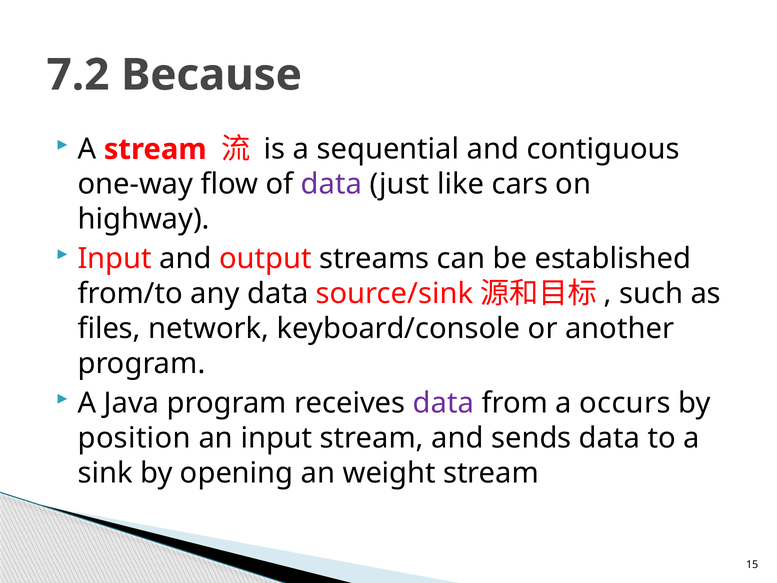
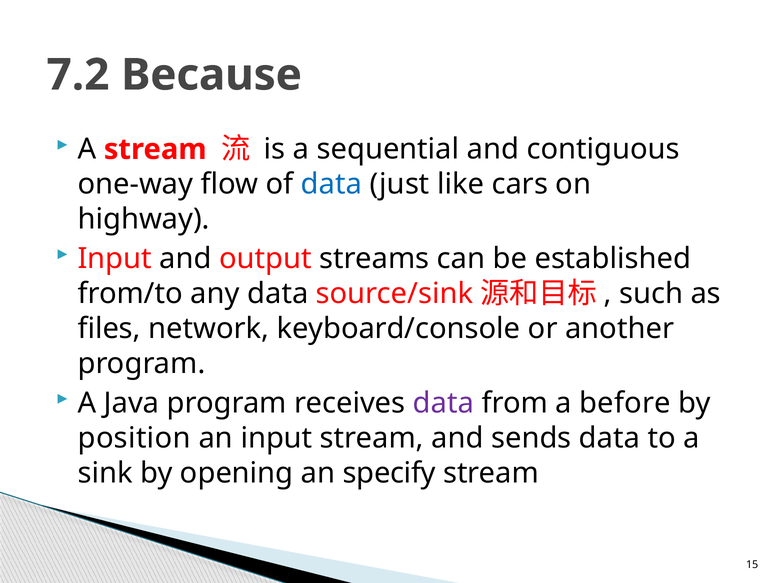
data at (331, 184) colour: purple -> blue
occurs: occurs -> before
weight: weight -> specify
